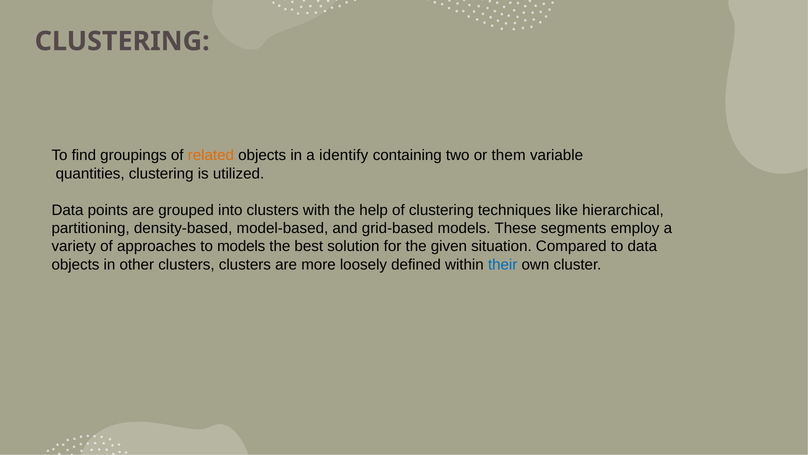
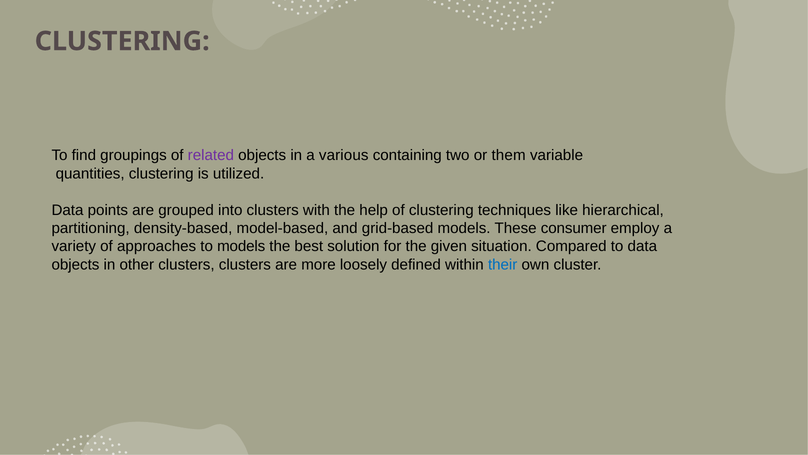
related colour: orange -> purple
identify: identify -> various
segments: segments -> consumer
